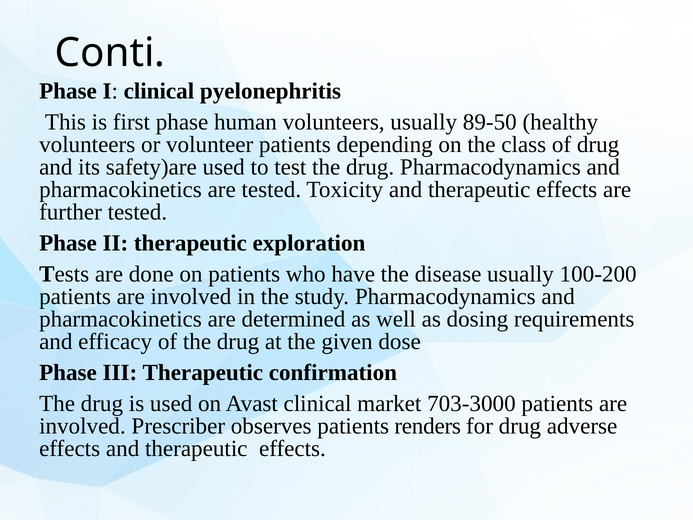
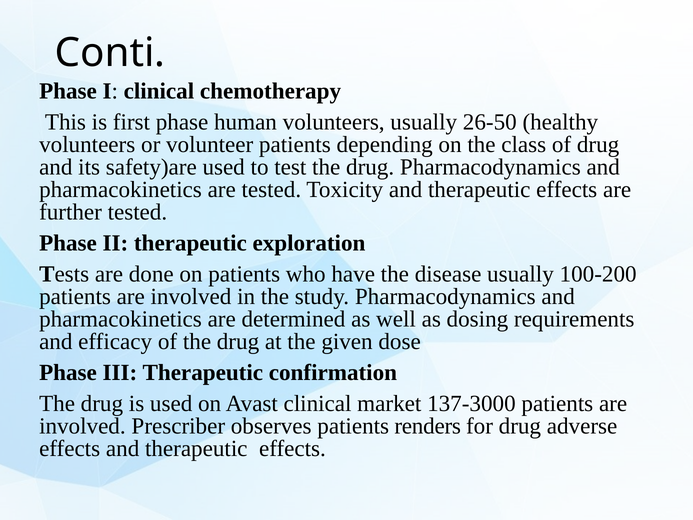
pyelonephritis: pyelonephritis -> chemotherapy
89-50: 89-50 -> 26-50
703-3000: 703-3000 -> 137-3000
